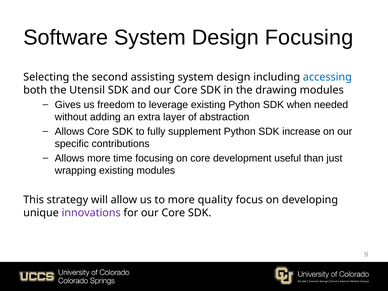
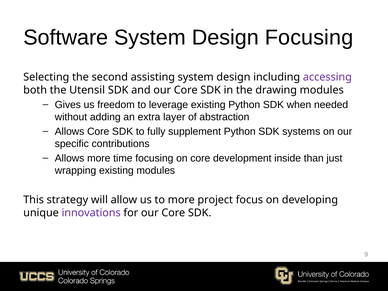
accessing colour: blue -> purple
increase: increase -> systems
useful: useful -> inside
quality: quality -> project
